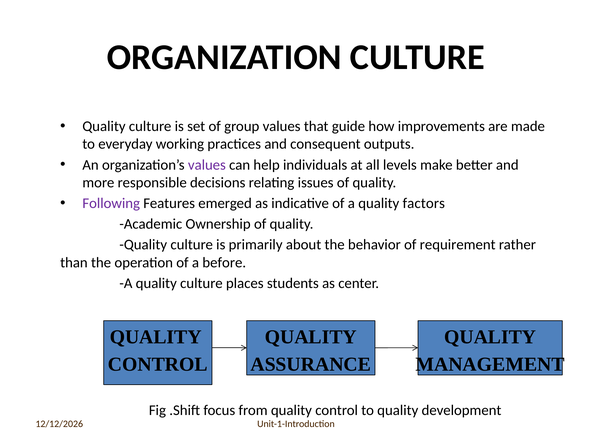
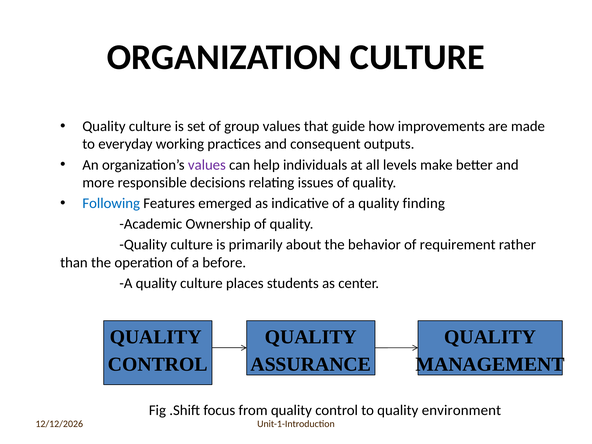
Following colour: purple -> blue
factors: factors -> finding
development: development -> environment
